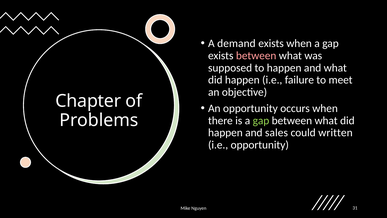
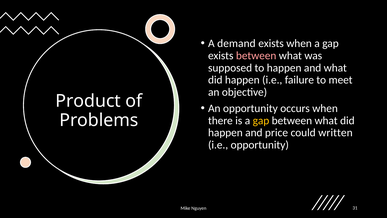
Chapter: Chapter -> Product
gap at (261, 120) colour: light green -> yellow
sales: sales -> price
